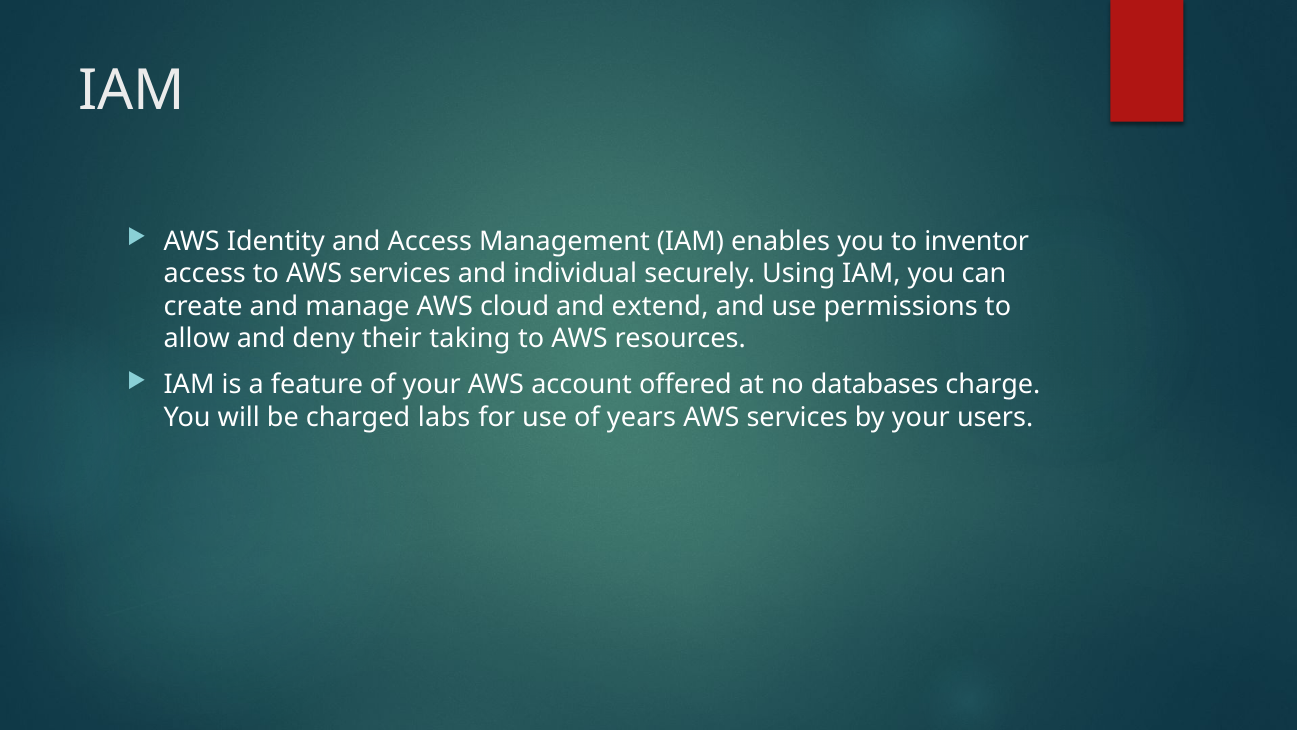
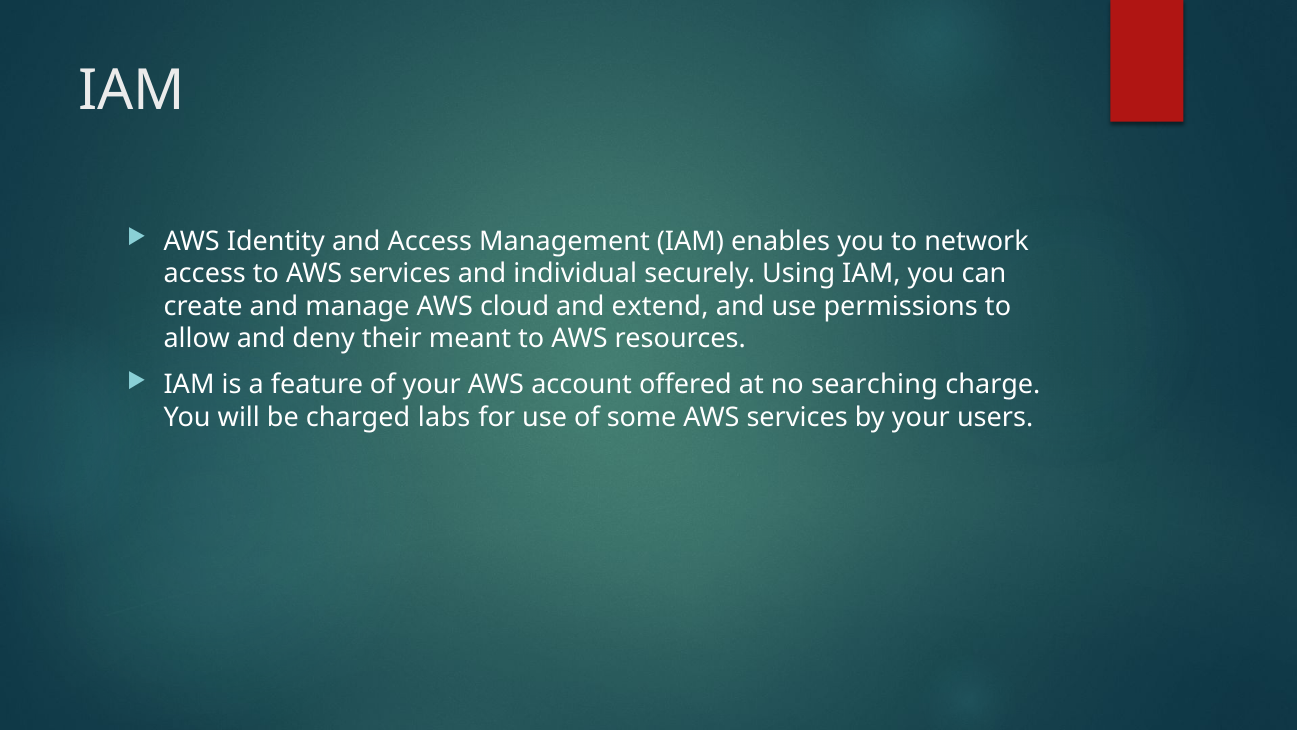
inventor: inventor -> network
taking: taking -> meant
databases: databases -> searching
years: years -> some
